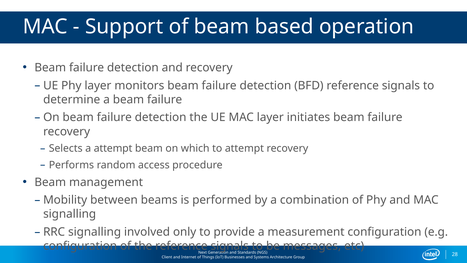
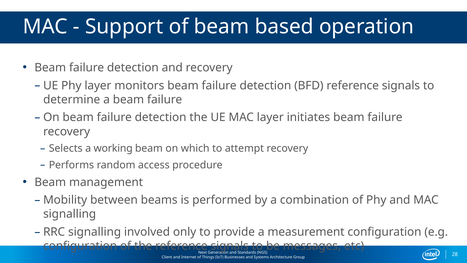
a attempt: attempt -> working
